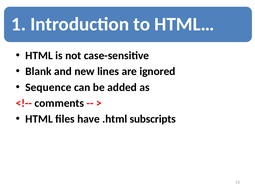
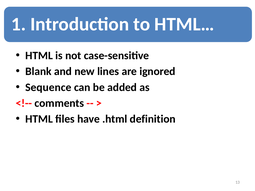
subscripts: subscripts -> definition
